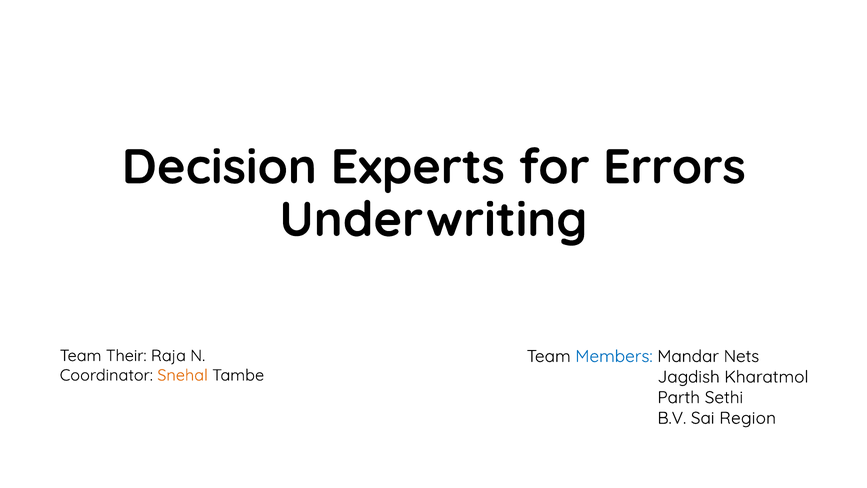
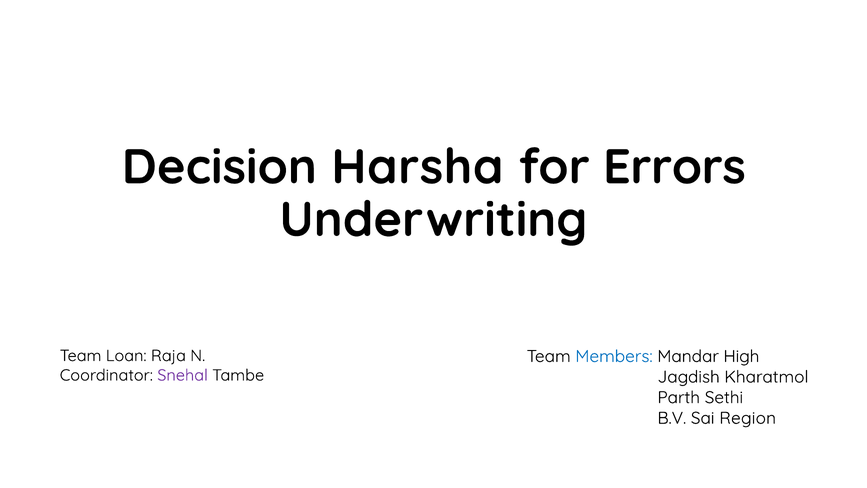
Experts: Experts -> Harsha
Their: Their -> Loan
Nets: Nets -> High
Snehal colour: orange -> purple
